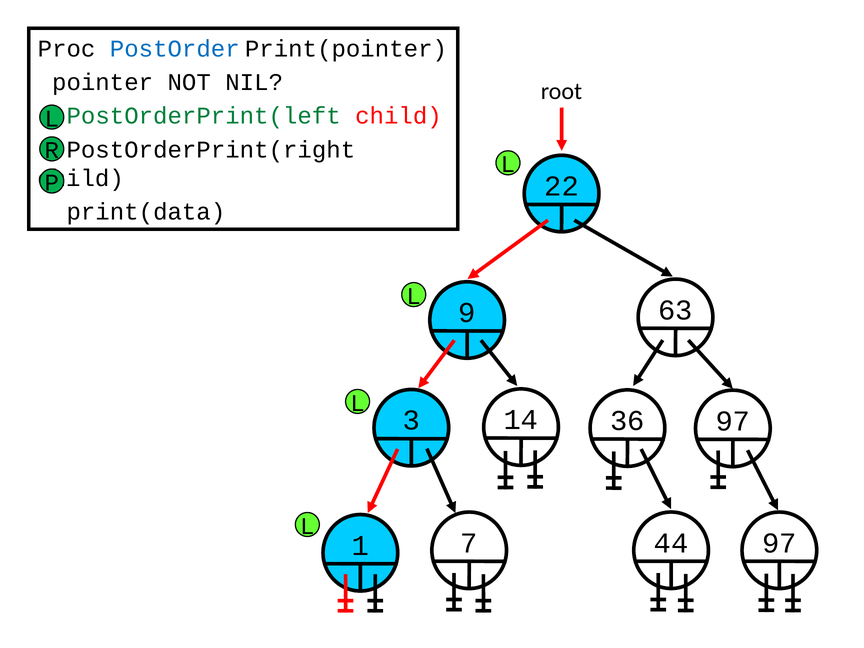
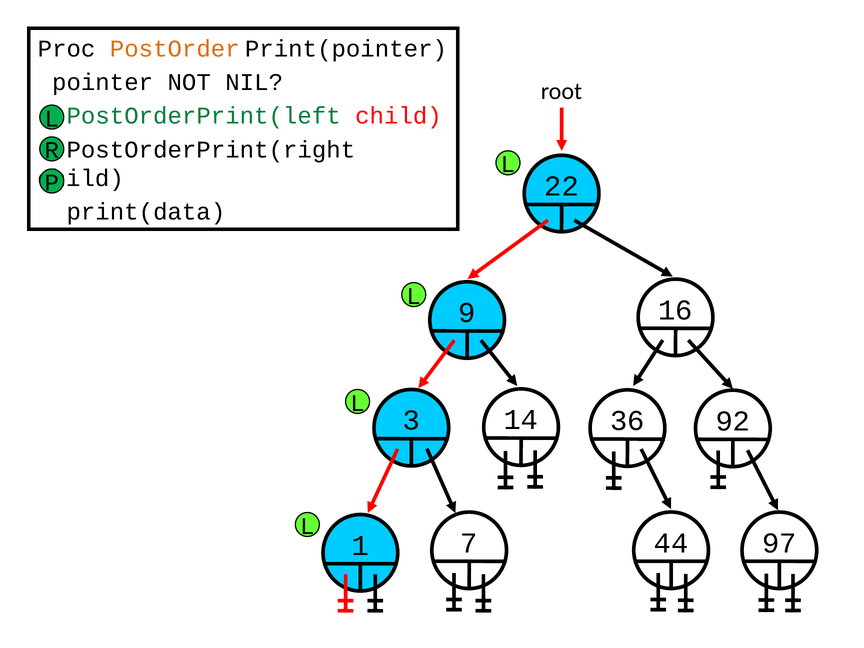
PostOrder colour: blue -> orange
63: 63 -> 16
36 97: 97 -> 92
